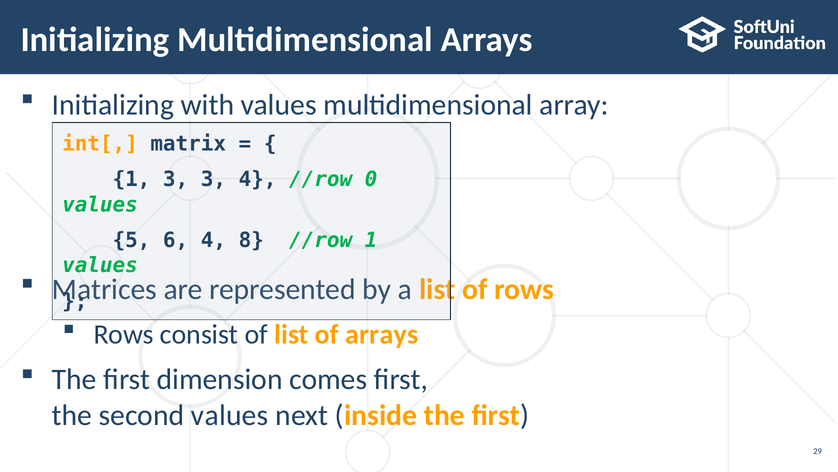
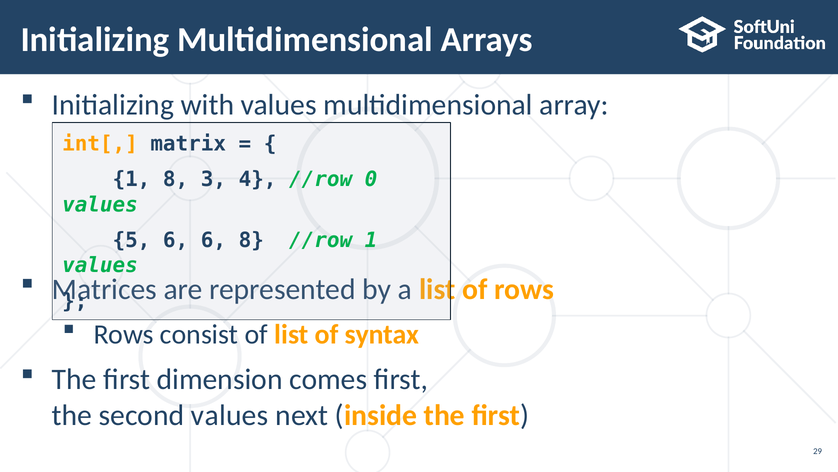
1 3: 3 -> 8
6 4: 4 -> 6
of arrays: arrays -> syntax
